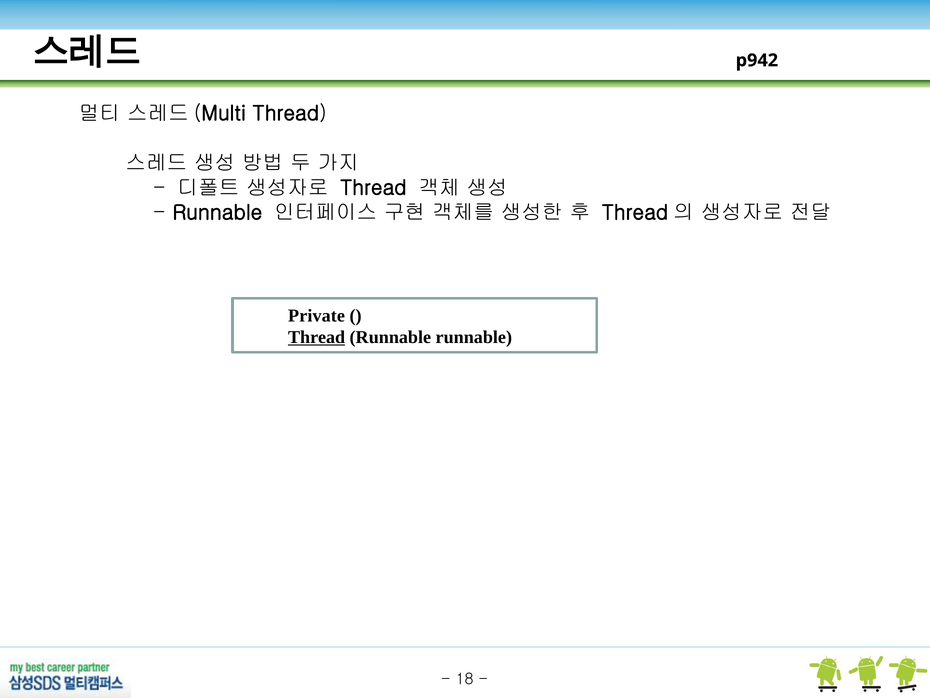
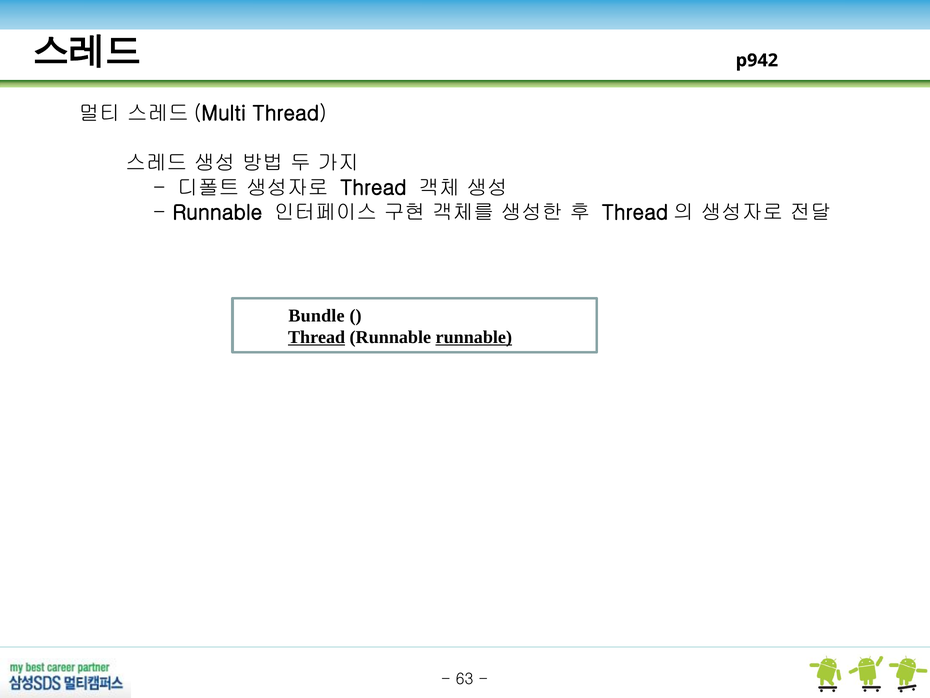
Private: Private -> Bundle
runnable at (474, 337) underline: none -> present
18: 18 -> 63
